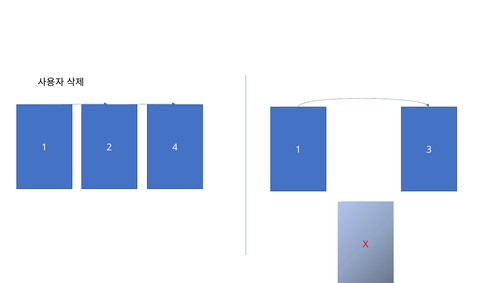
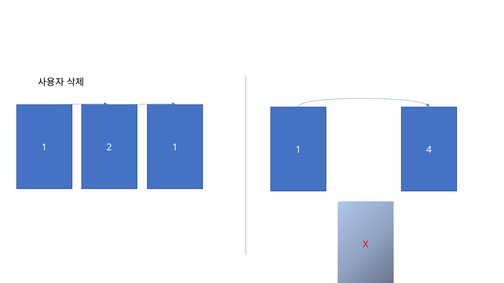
2 4: 4 -> 1
3: 3 -> 4
